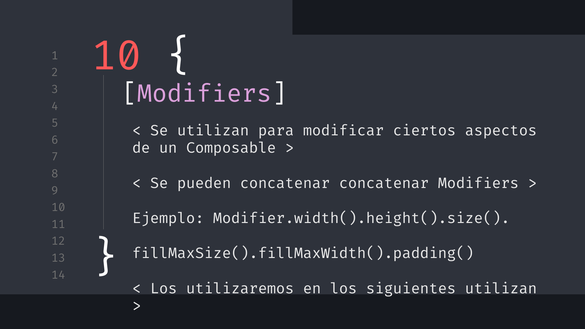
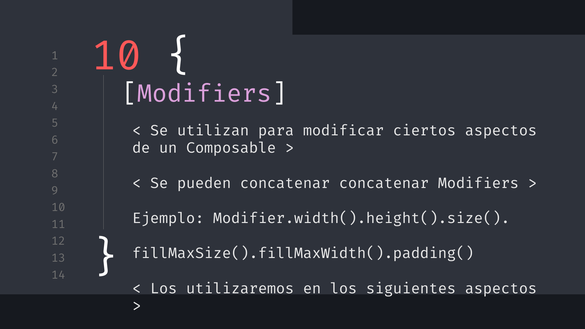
siguientes utilizan: utilizan -> aspectos
